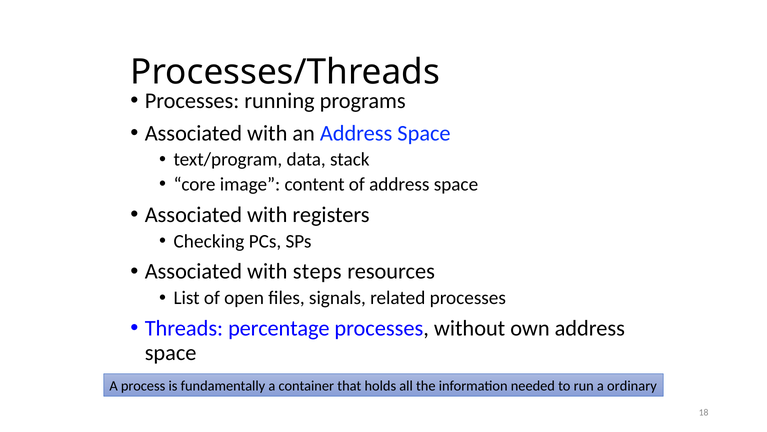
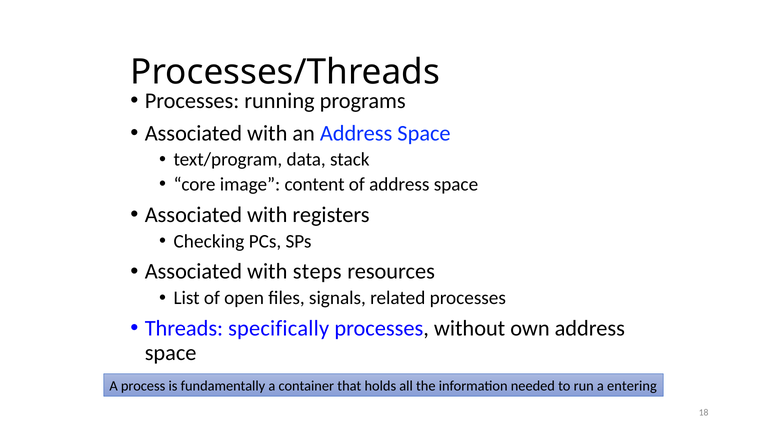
percentage: percentage -> specifically
ordinary: ordinary -> entering
